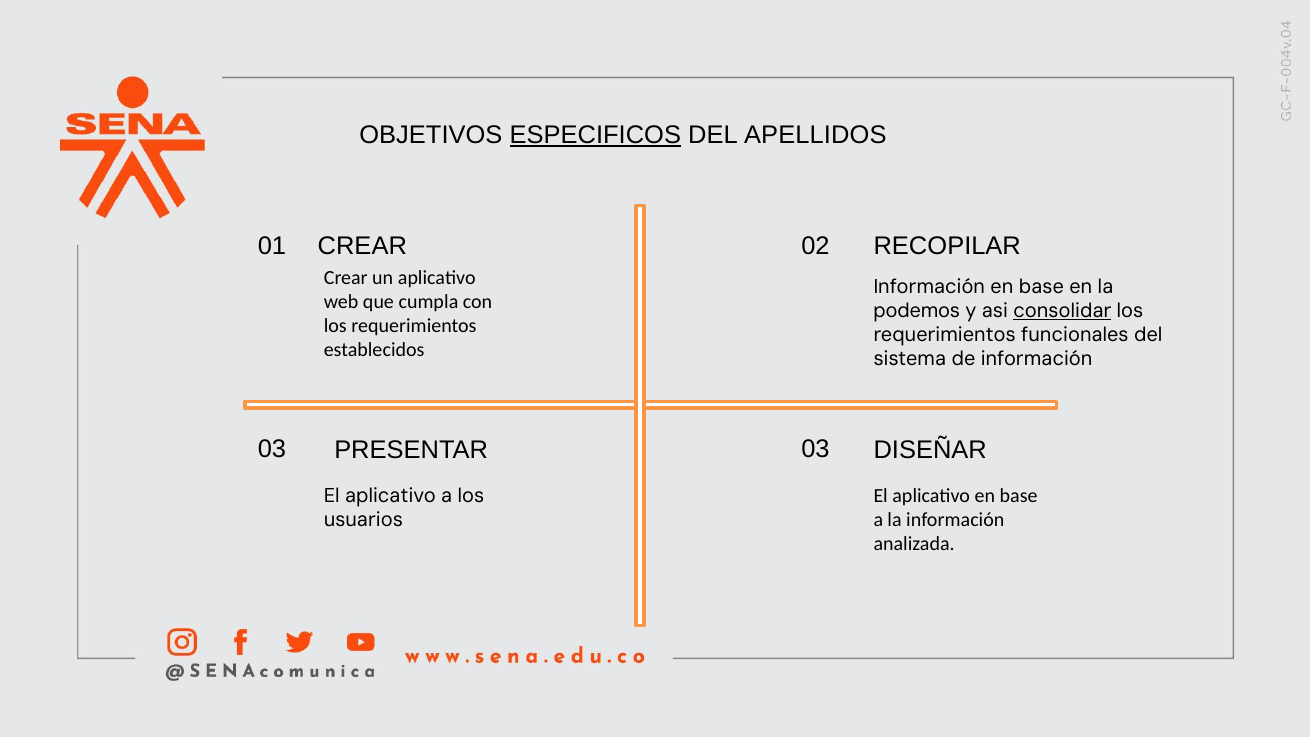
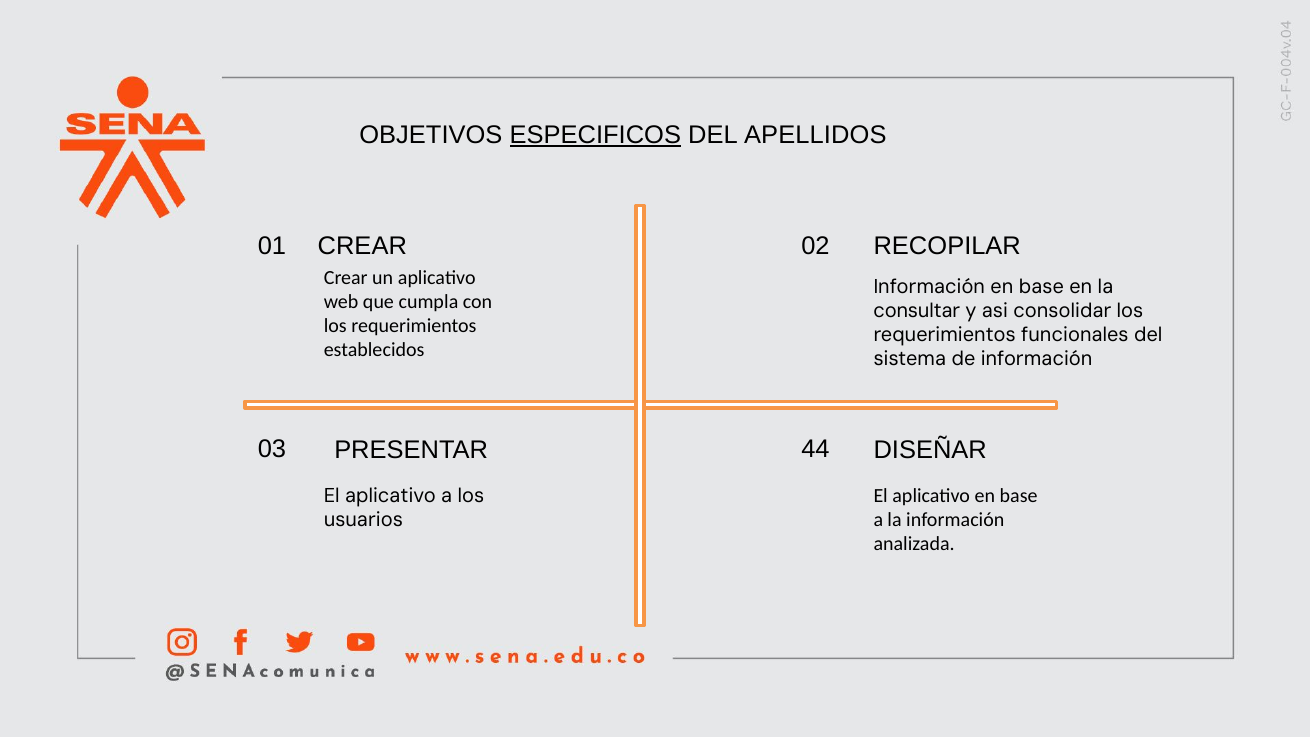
podemos: podemos -> consultar
consolidar underline: present -> none
03 03: 03 -> 44
